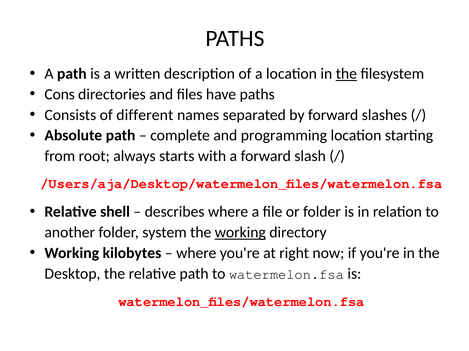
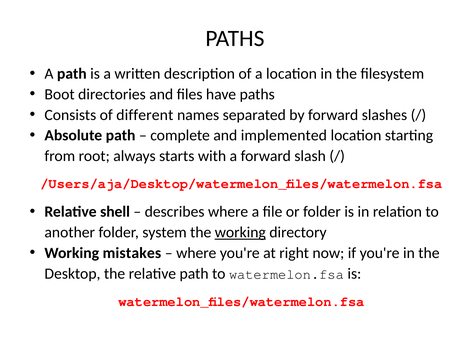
the at (346, 74) underline: present -> none
Cons: Cons -> Boot
programming: programming -> implemented
kilobytes: kilobytes -> mistakes
